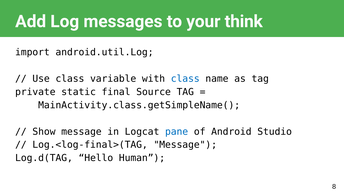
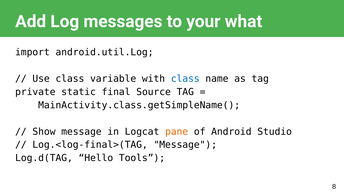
think: think -> what
pane colour: blue -> orange
Human: Human -> Tools
